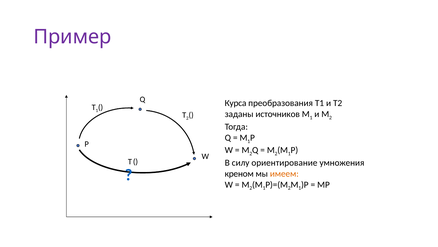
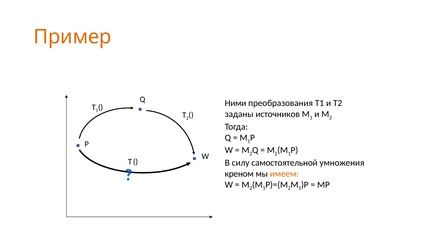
Пример colour: purple -> orange
Курса: Курса -> Ними
ориентирование: ориентирование -> самостоятельной
